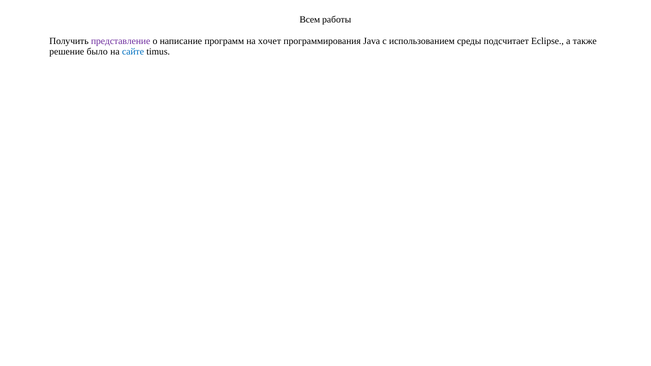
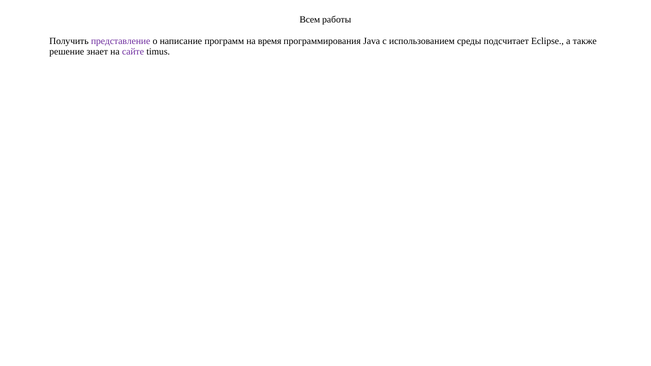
хочет: хочет -> время
было: было -> знает
сайте colour: blue -> purple
